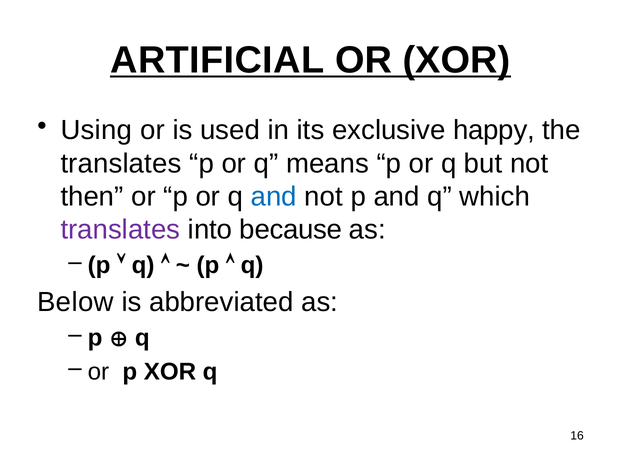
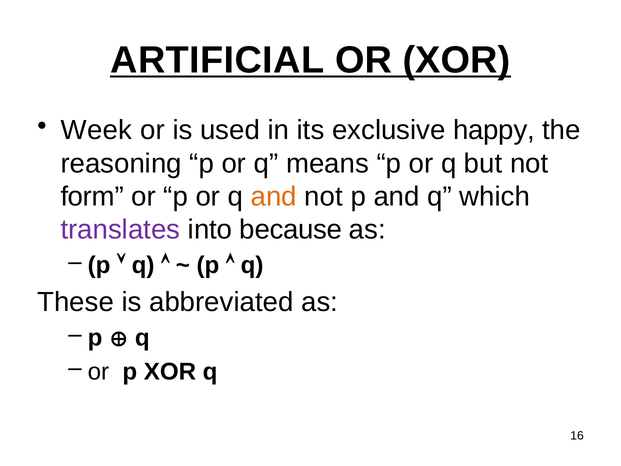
Using: Using -> Week
translates at (121, 163): translates -> reasoning
then: then -> form
and at (274, 197) colour: blue -> orange
Below: Below -> These
